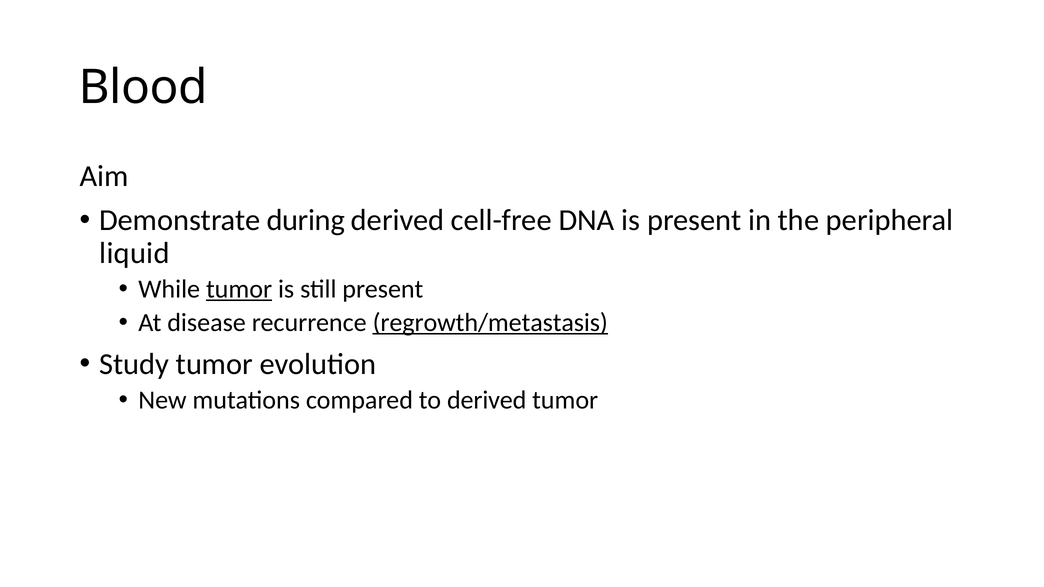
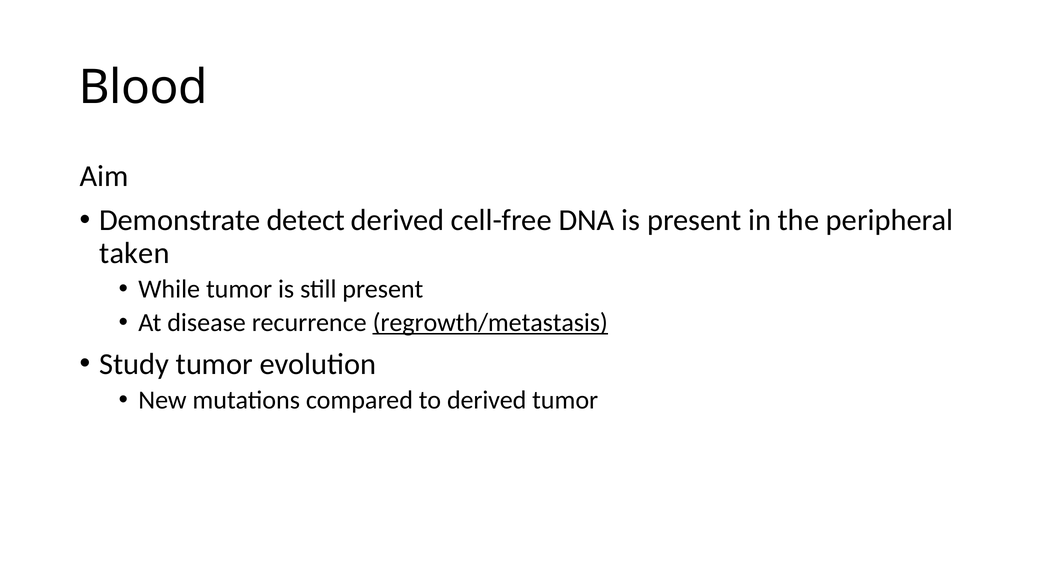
during: during -> detect
liquid: liquid -> taken
tumor at (239, 289) underline: present -> none
